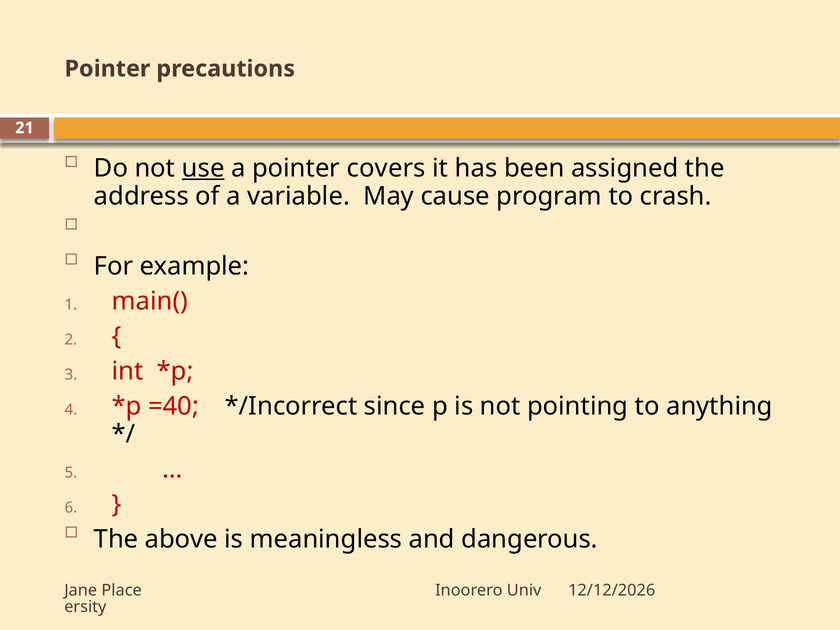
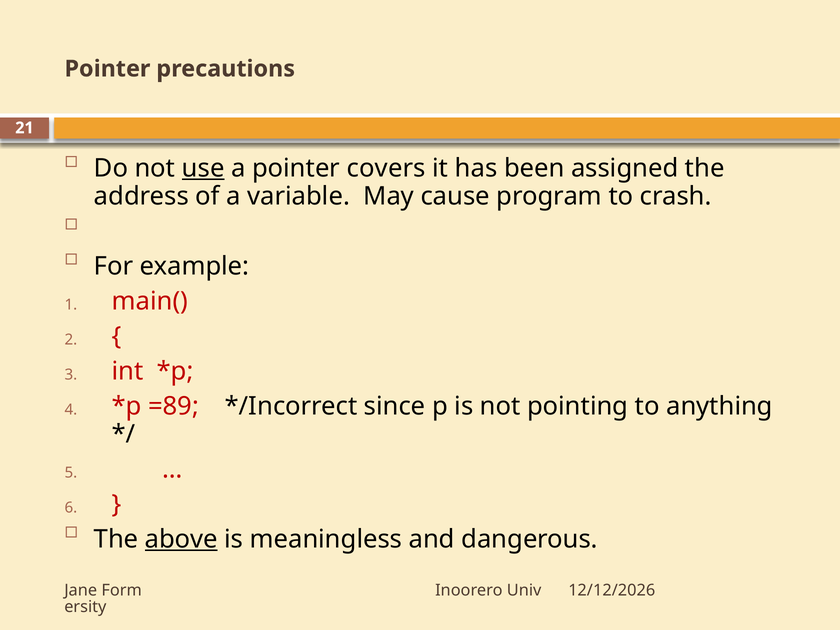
=40: =40 -> =89
above underline: none -> present
Place: Place -> Form
